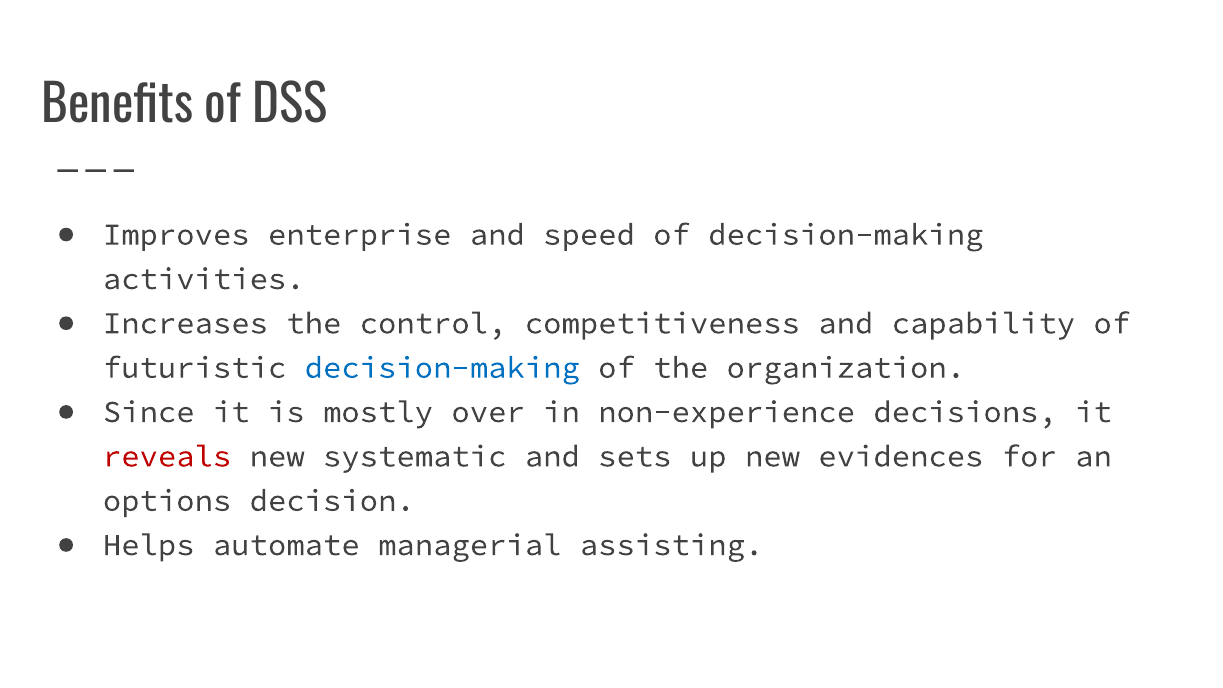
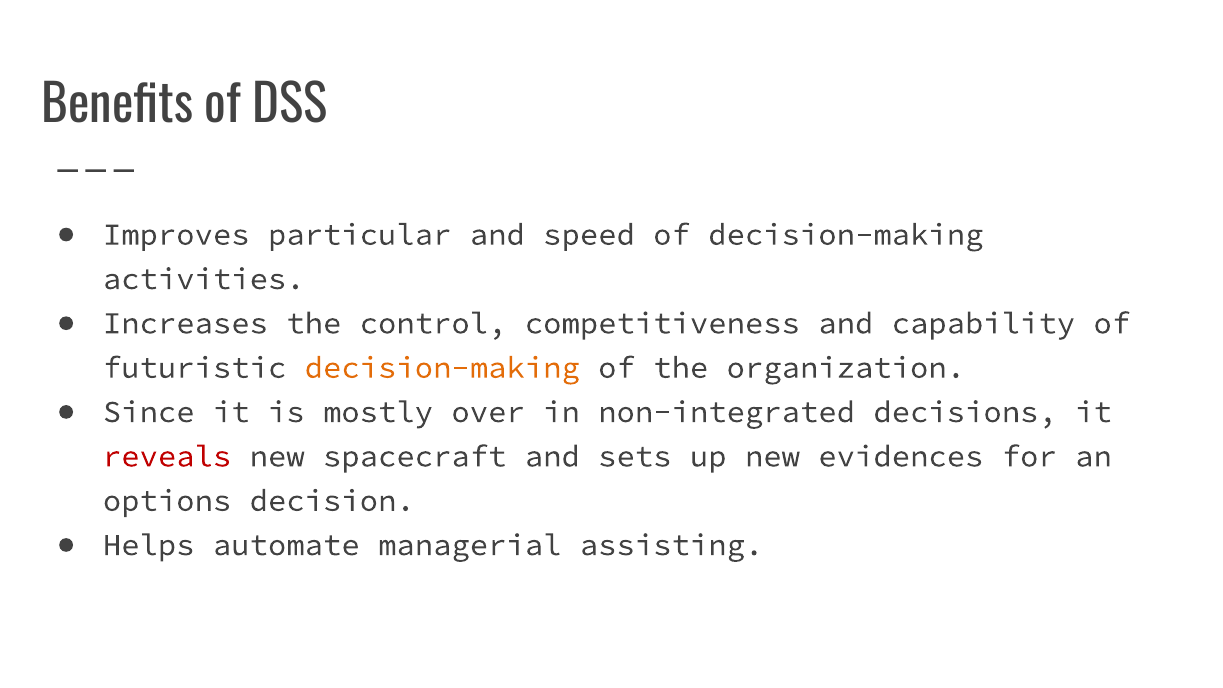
enterprise: enterprise -> particular
decision-making at (442, 368) colour: blue -> orange
non-experience: non-experience -> non-integrated
systematic: systematic -> spacecraft
